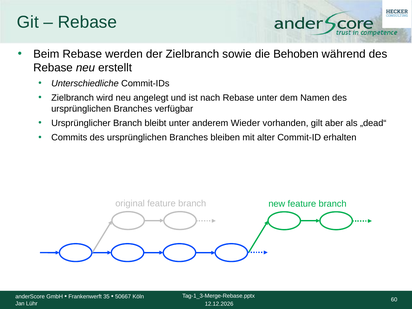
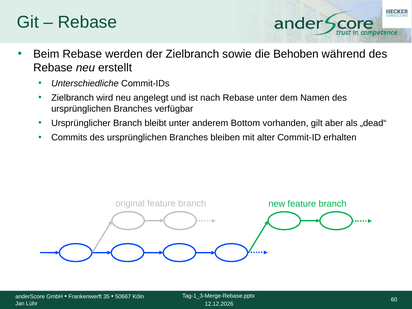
Wieder: Wieder -> Bottom
